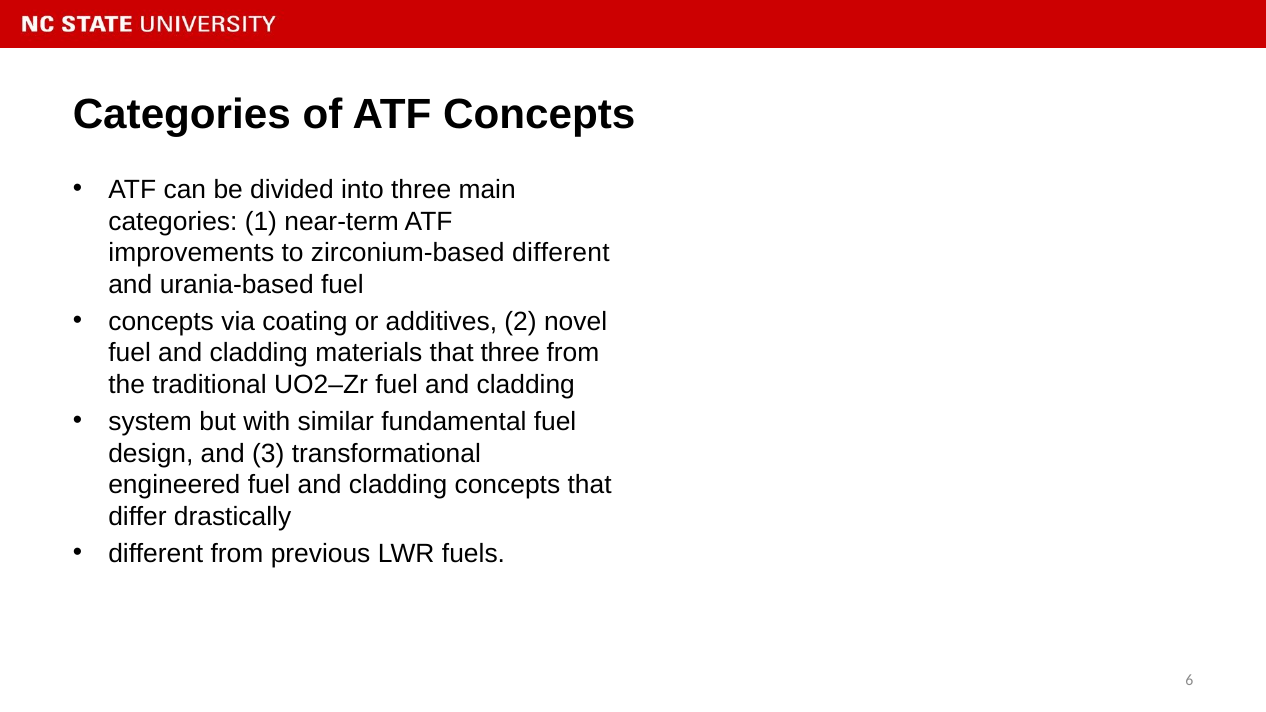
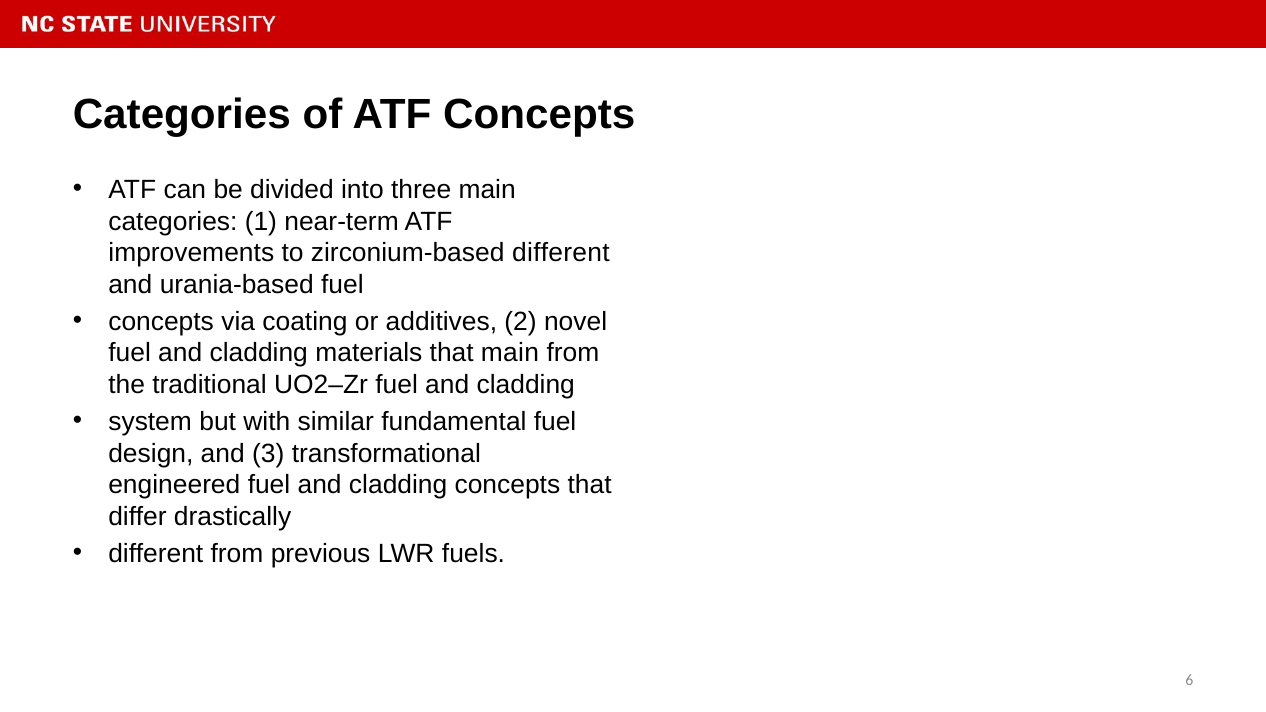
that three: three -> main
